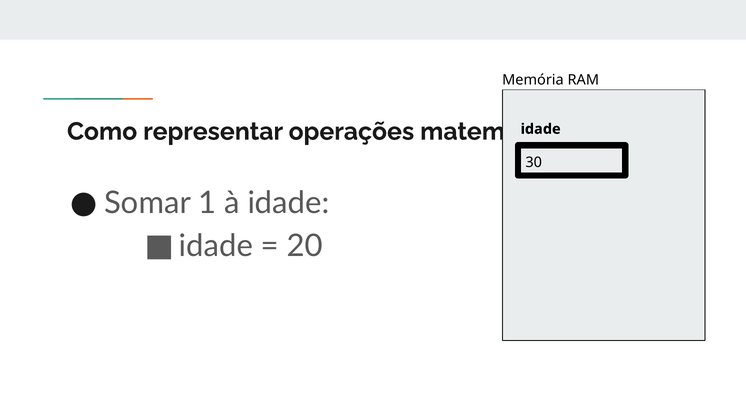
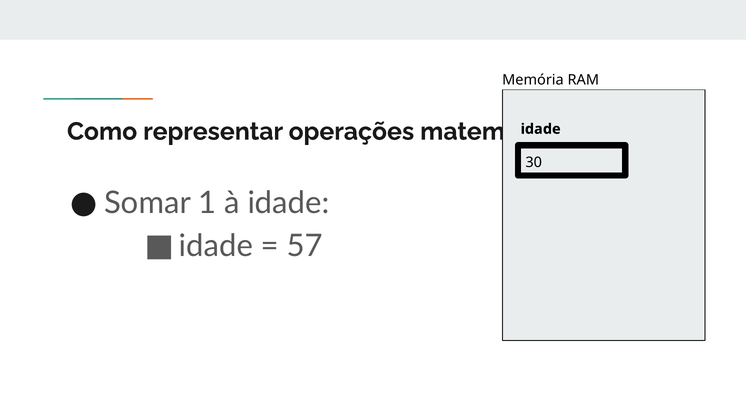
20: 20 -> 57
